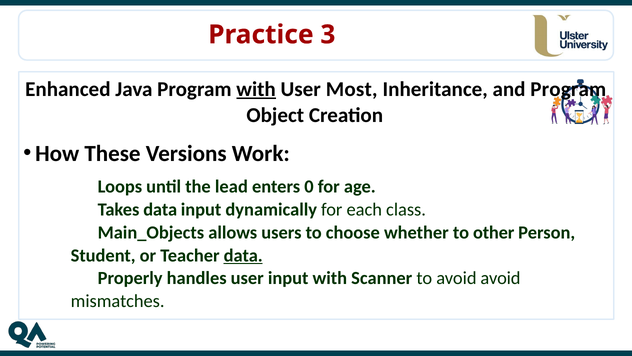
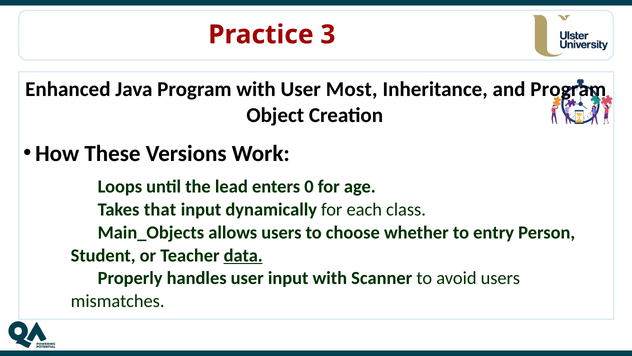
with at (256, 89) underline: present -> none
Takes data: data -> that
other: other -> entry
avoid avoid: avoid -> users
